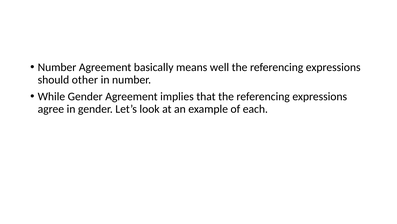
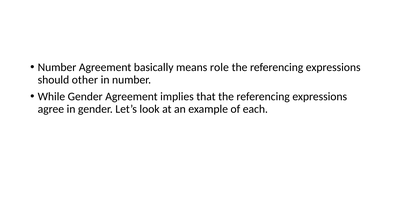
well: well -> role
